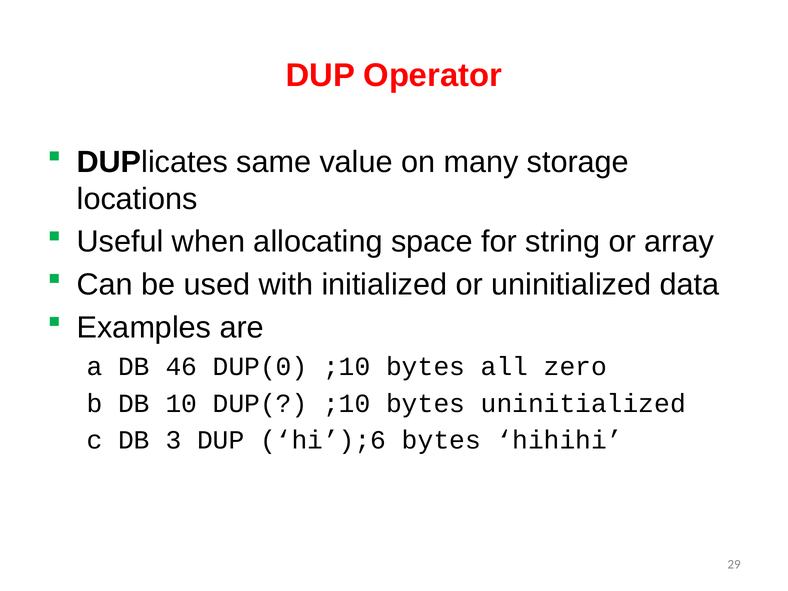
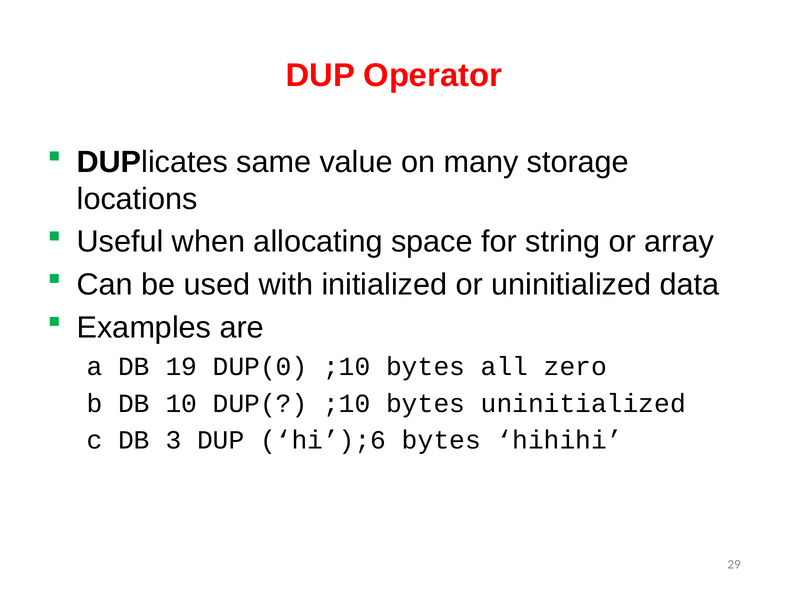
46: 46 -> 19
